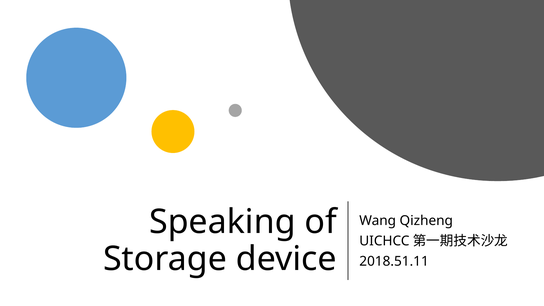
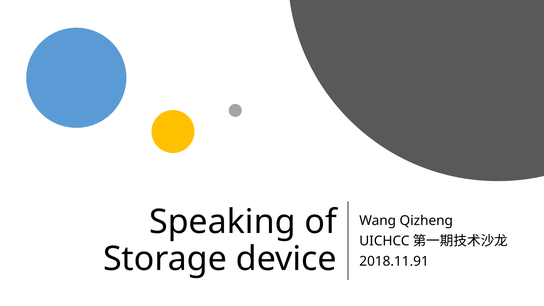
2018.51.11: 2018.51.11 -> 2018.11.91
